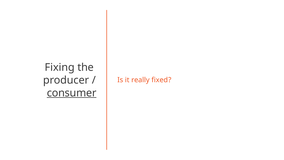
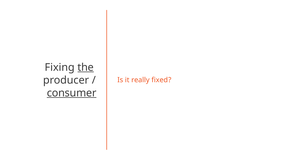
the underline: none -> present
